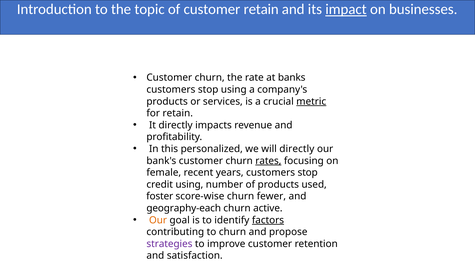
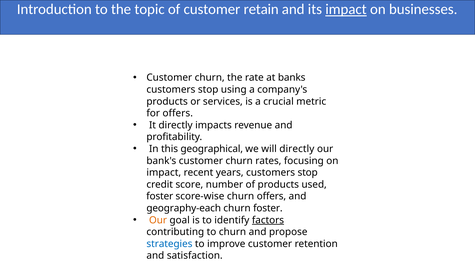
metric underline: present -> none
for retain: retain -> offers
personalized: personalized -> geographical
rates underline: present -> none
female at (164, 173): female -> impact
credit using: using -> score
churn fewer: fewer -> offers
churn active: active -> foster
strategies colour: purple -> blue
